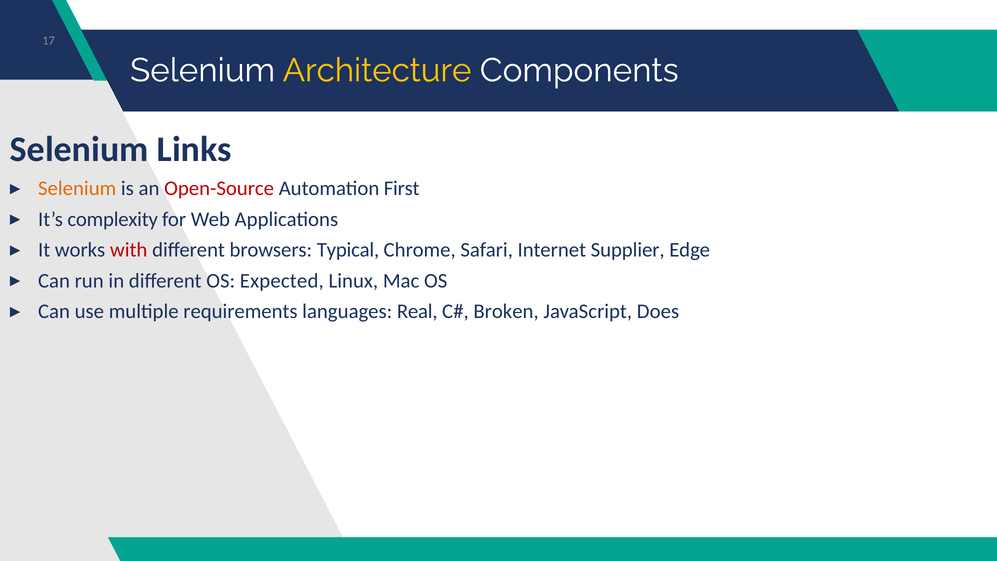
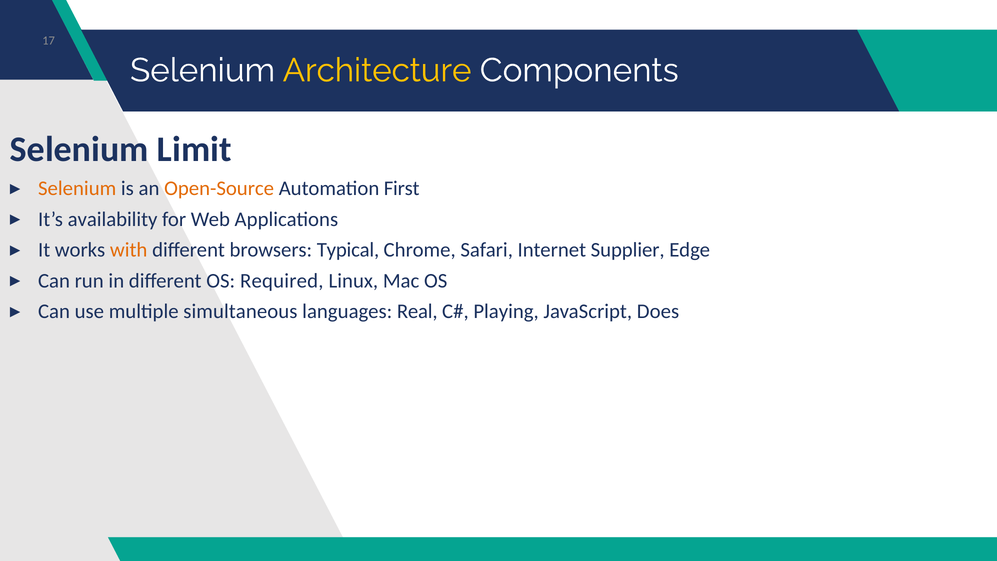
Links: Links -> Limit
Open-Source colour: red -> orange
complexity: complexity -> availability
with colour: red -> orange
Expected: Expected -> Required
requirements: requirements -> simultaneous
Broken: Broken -> Playing
